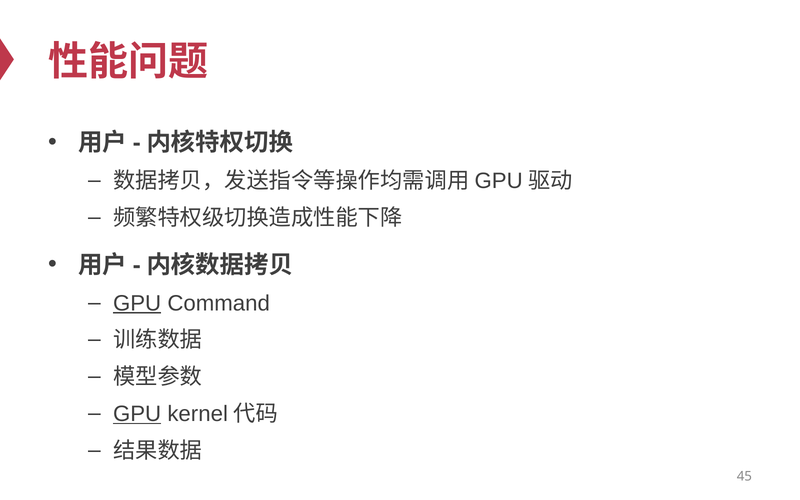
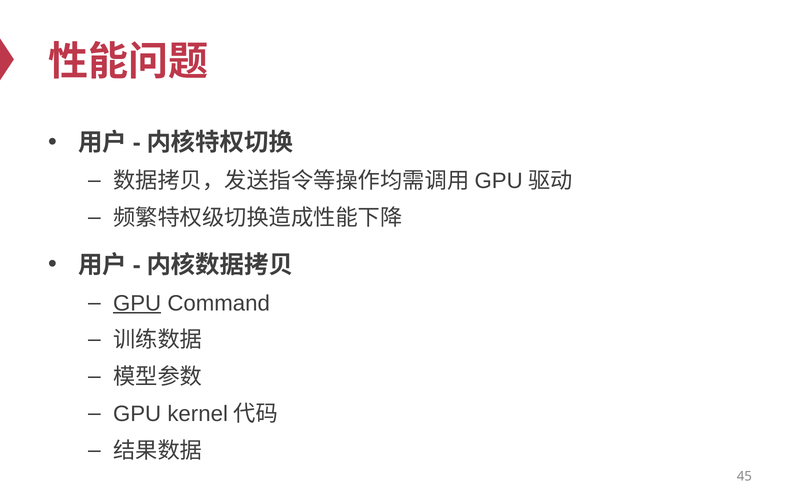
GPU at (137, 414) underline: present -> none
